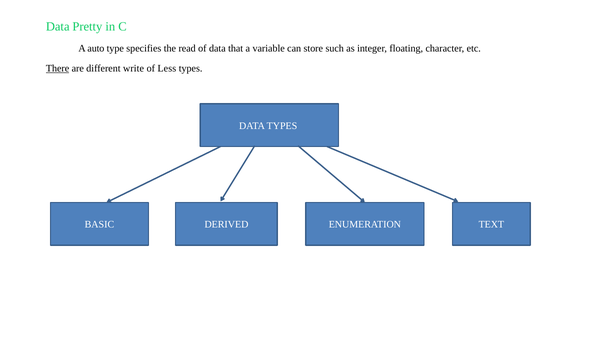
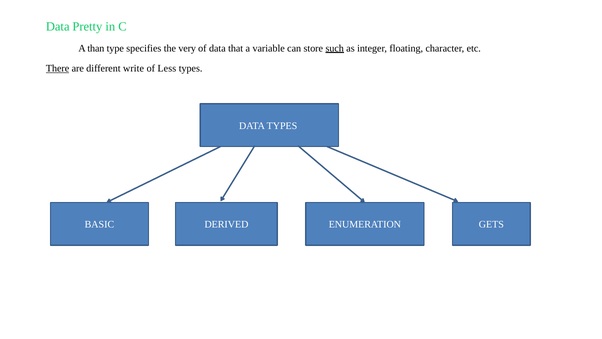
auto: auto -> than
read: read -> very
such underline: none -> present
TEXT: TEXT -> GETS
